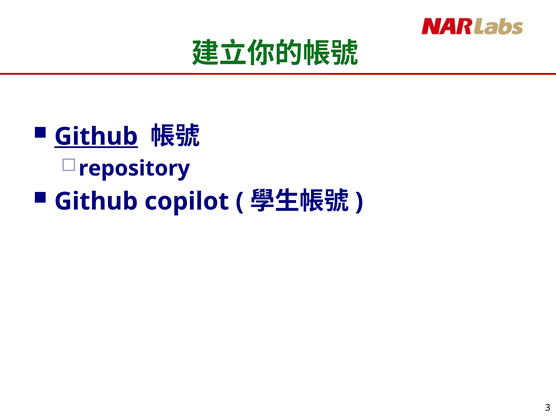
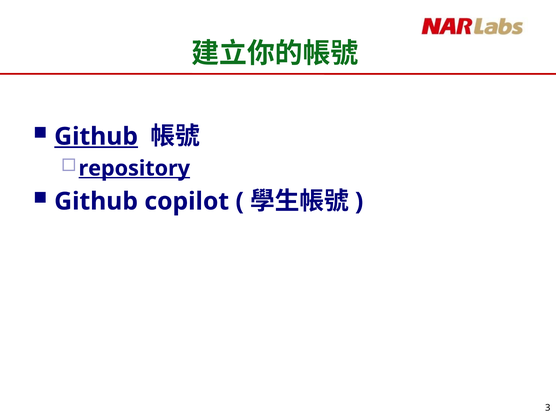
repository underline: none -> present
